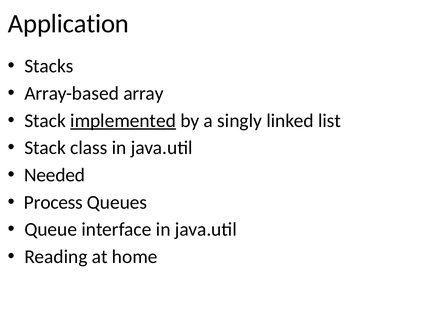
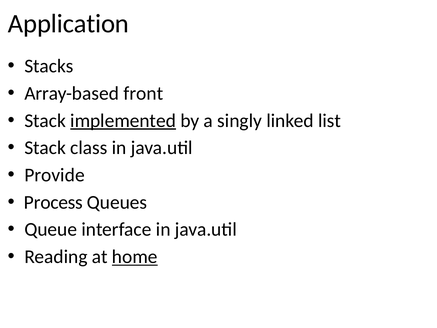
array: array -> front
Needed: Needed -> Provide
home underline: none -> present
